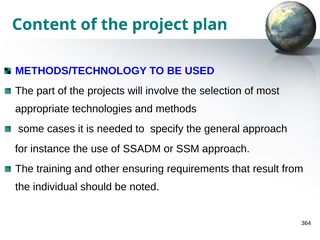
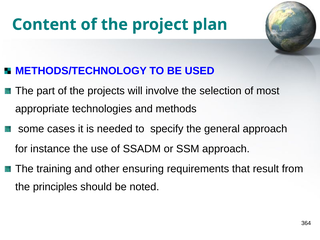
individual: individual -> principles
